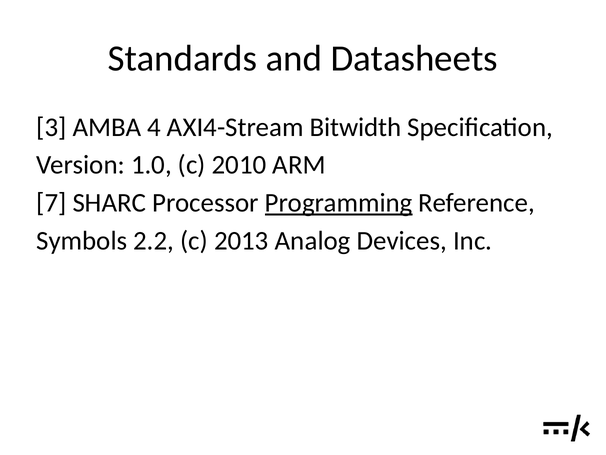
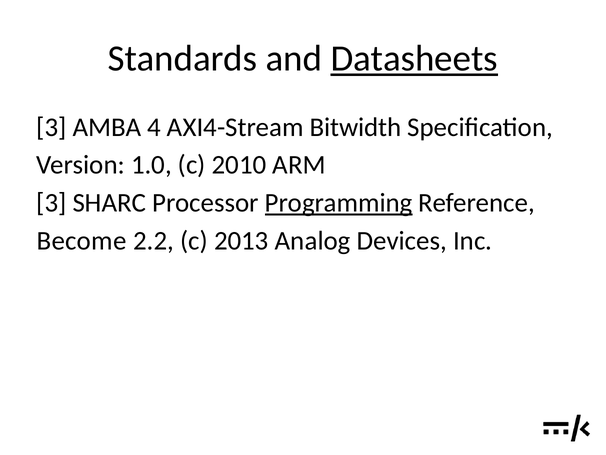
Datasheets underline: none -> present
7 at (51, 203): 7 -> 3
Symbols: Symbols -> Become
